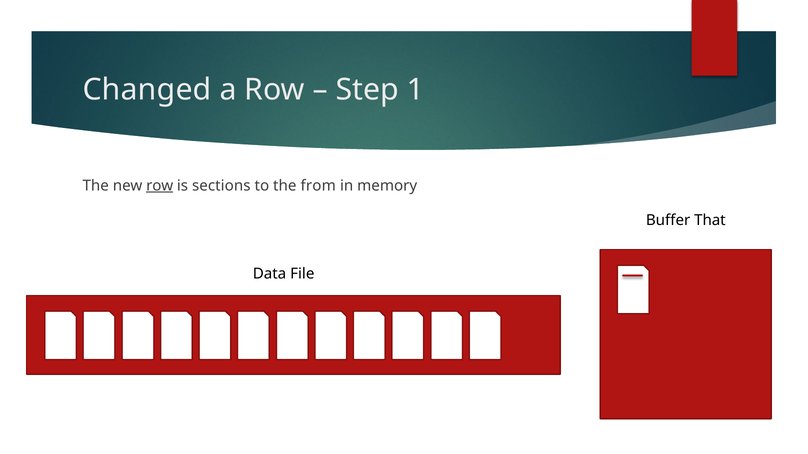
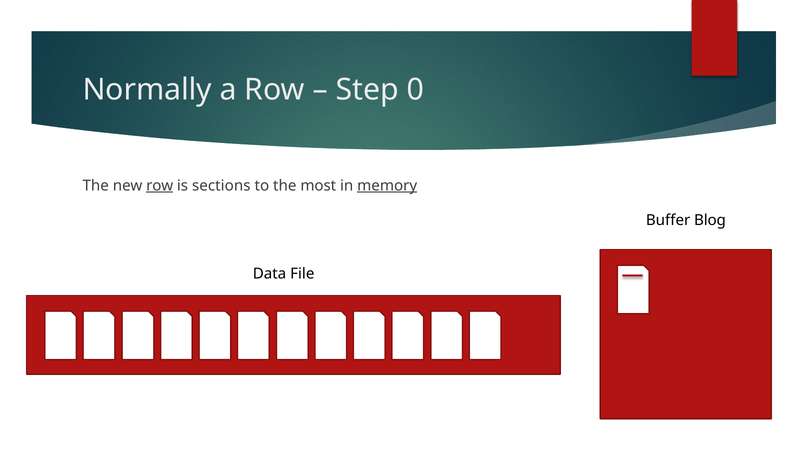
Changed: Changed -> Normally
1: 1 -> 0
from: from -> most
memory underline: none -> present
That: That -> Blog
